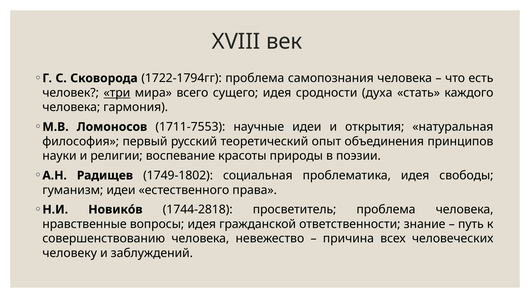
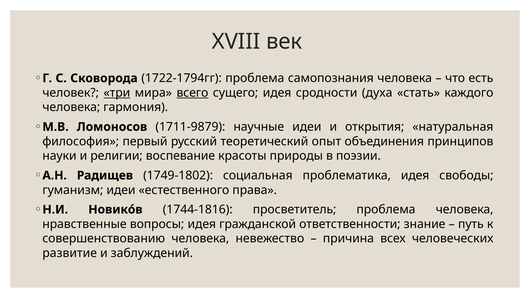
всего underline: none -> present
1711-7553: 1711-7553 -> 1711-9879
1744-2818: 1744-2818 -> 1744-1816
человеку: человеку -> развитие
